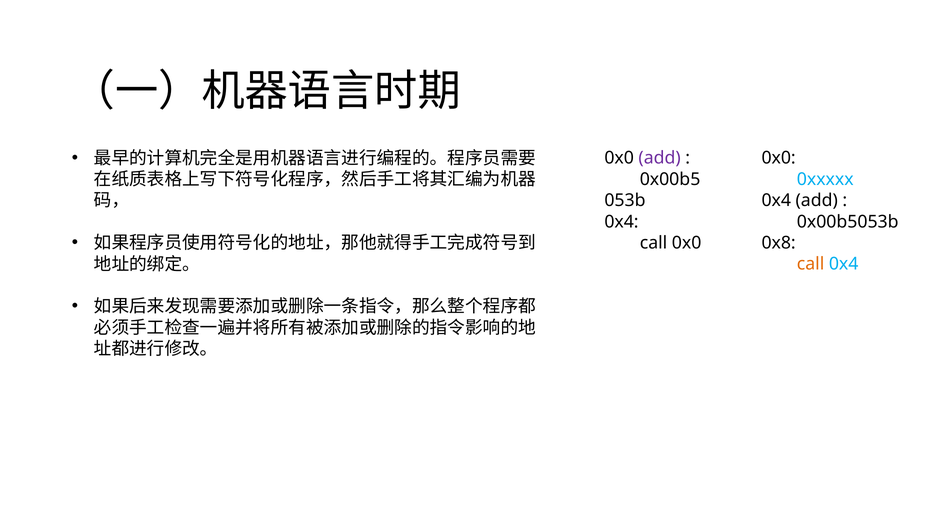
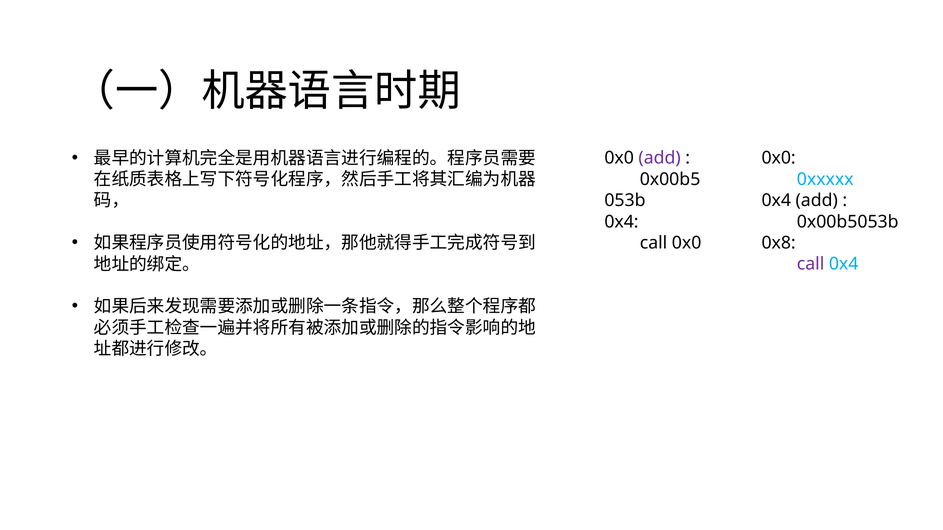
call at (811, 264) colour: orange -> purple
